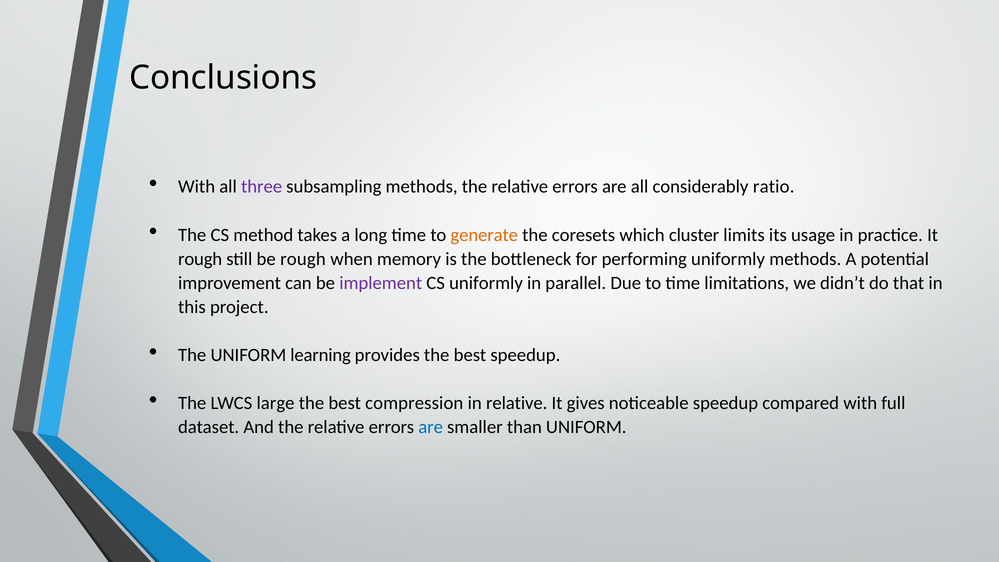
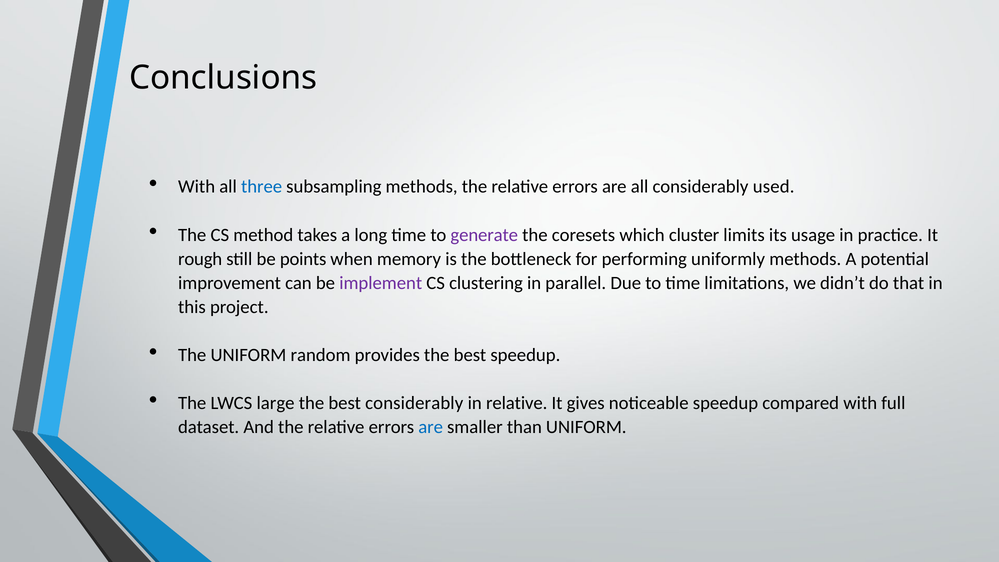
three colour: purple -> blue
ratio: ratio -> used
generate colour: orange -> purple
be rough: rough -> points
CS uniformly: uniformly -> clustering
learning: learning -> random
best compression: compression -> considerably
